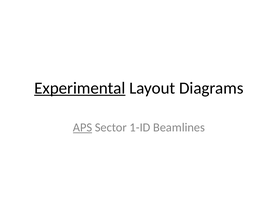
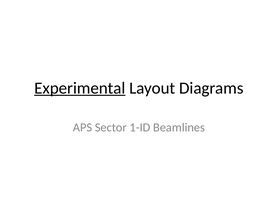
APS underline: present -> none
